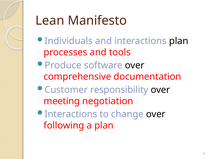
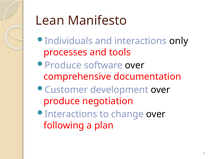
interactions plan: plan -> only
responsibility: responsibility -> development
meeting at (62, 101): meeting -> produce
